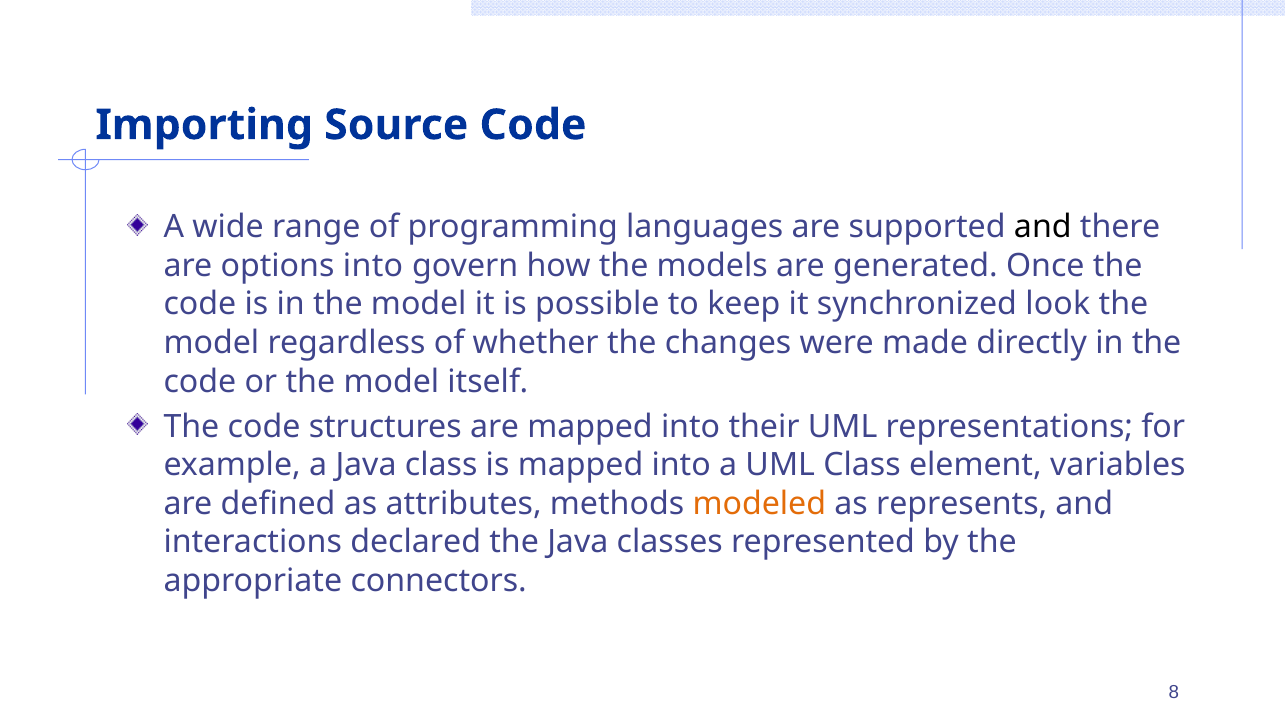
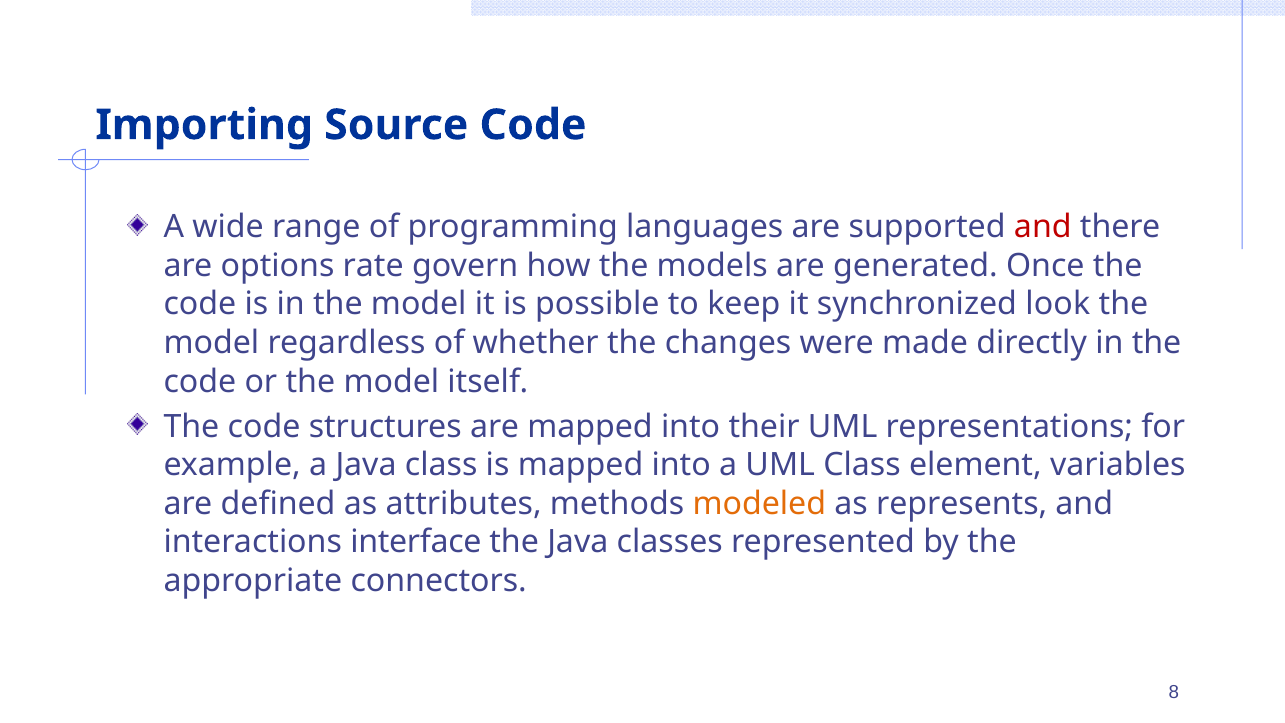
and at (1043, 227) colour: black -> red
options into: into -> rate
declared: declared -> interface
